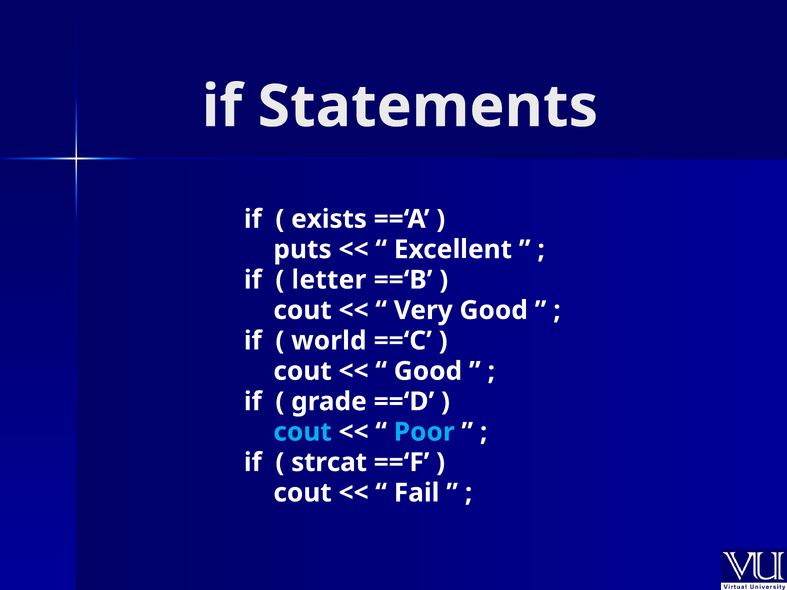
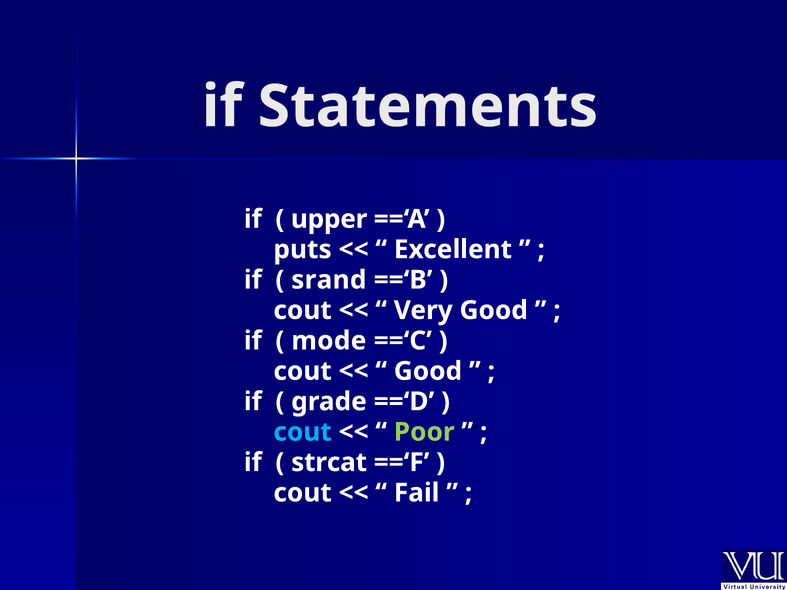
exists: exists -> upper
letter: letter -> srand
world: world -> mode
Poor colour: light blue -> light green
